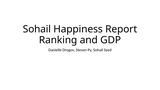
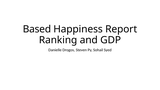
Sohail at (37, 29): Sohail -> Based
